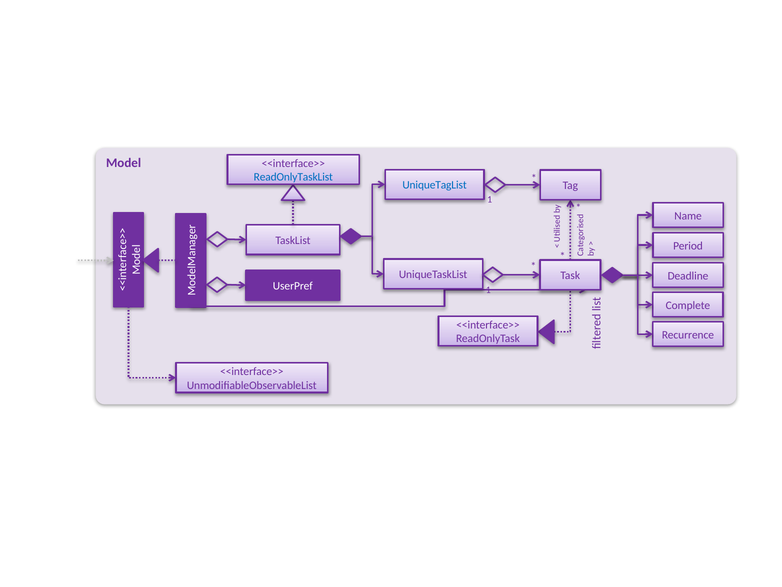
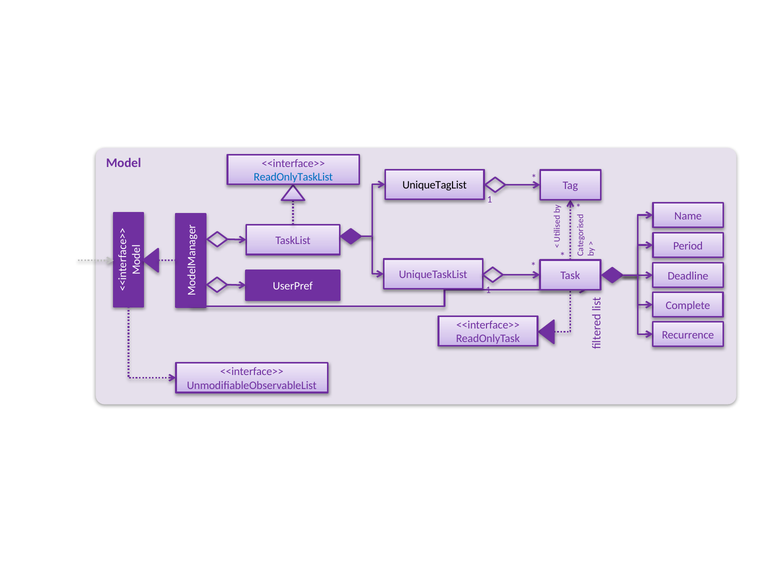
UniqueTagList colour: blue -> black
